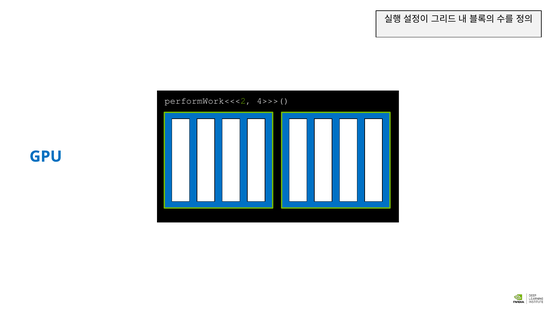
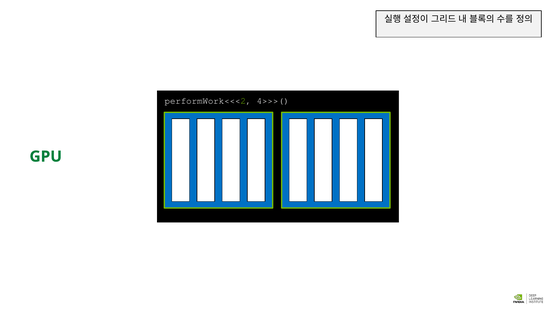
GPU colour: blue -> green
